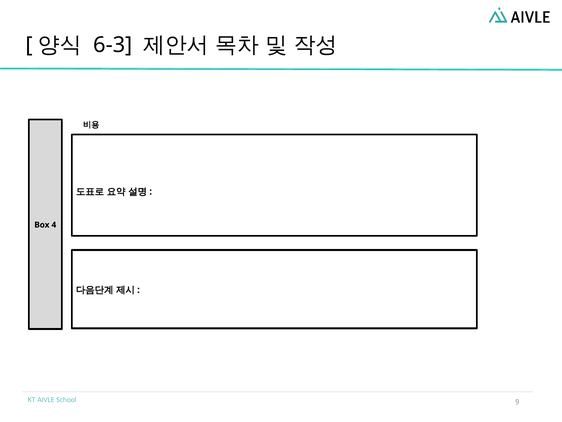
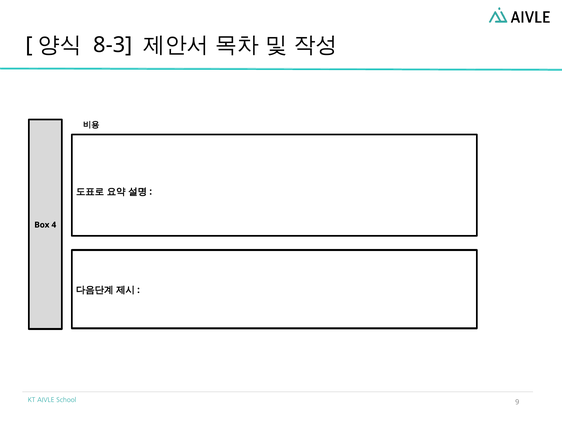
6-3: 6-3 -> 8-3
